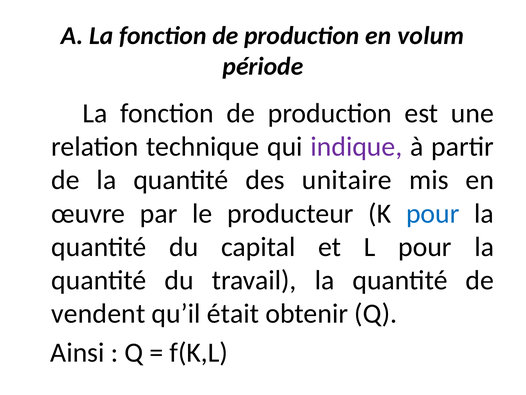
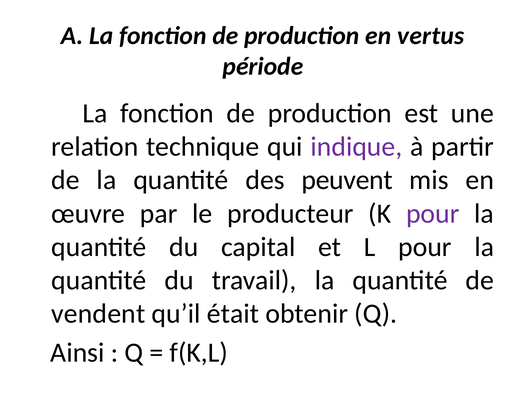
volum: volum -> vertus
unitaire: unitaire -> peuvent
pour at (433, 213) colour: blue -> purple
